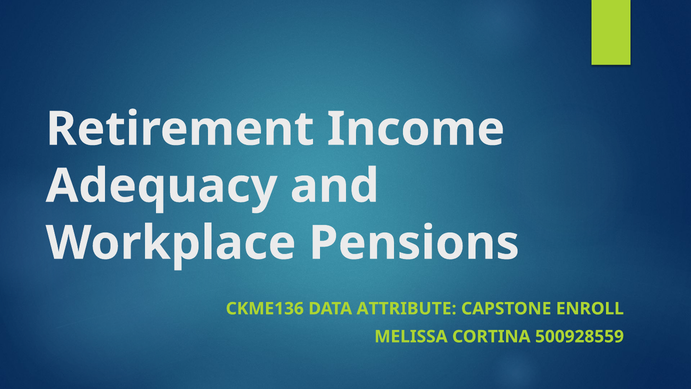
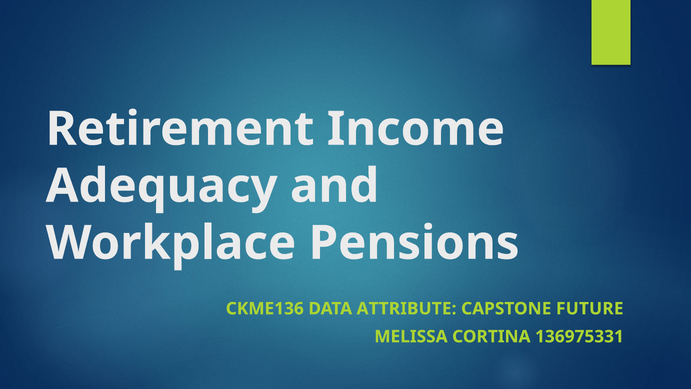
ENROLL: ENROLL -> FUTURE
500928559: 500928559 -> 136975331
